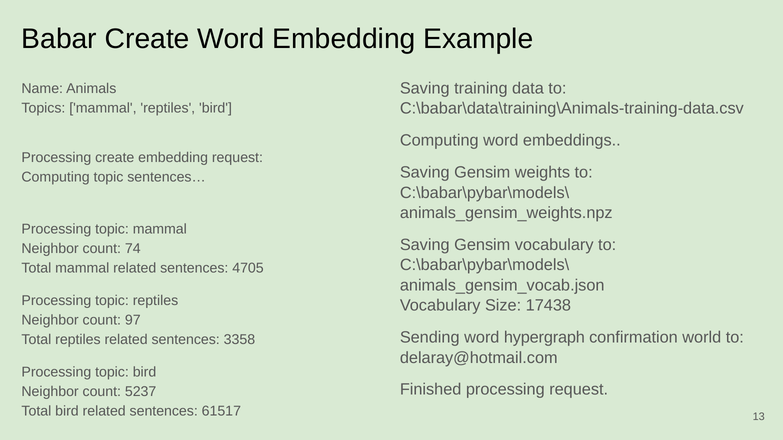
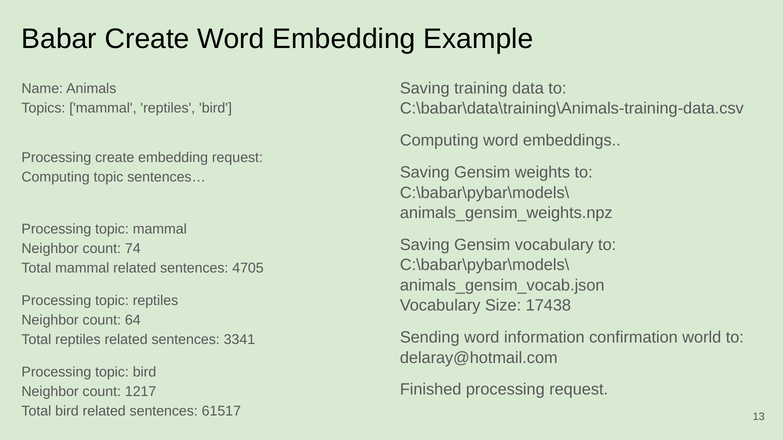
97: 97 -> 64
hypergraph: hypergraph -> information
3358: 3358 -> 3341
5237: 5237 -> 1217
